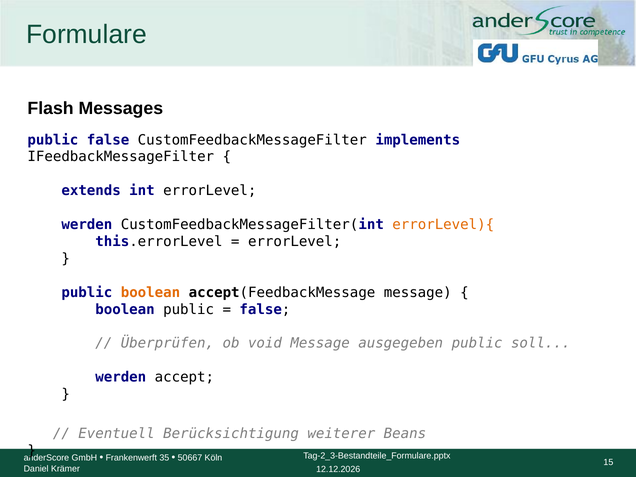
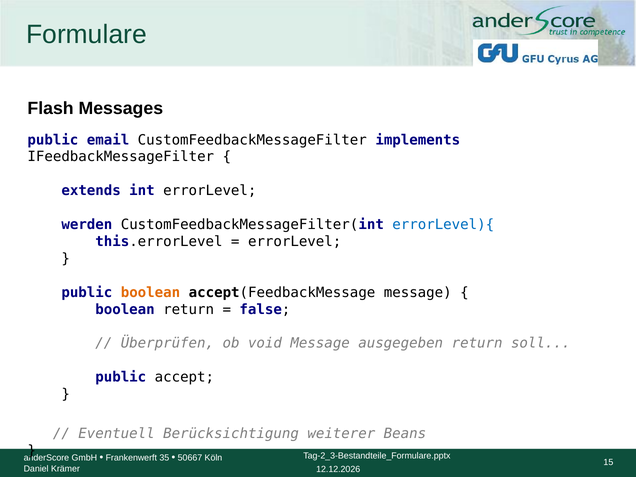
public false: false -> email
errorLevel){ colour: orange -> blue
boolean public: public -> return
ausgegeben public: public -> return
werden at (121, 377): werden -> public
